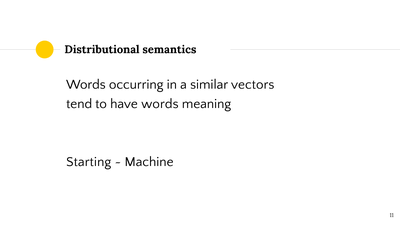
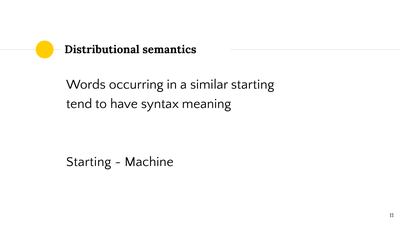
similar vectors: vectors -> starting
have words: words -> syntax
